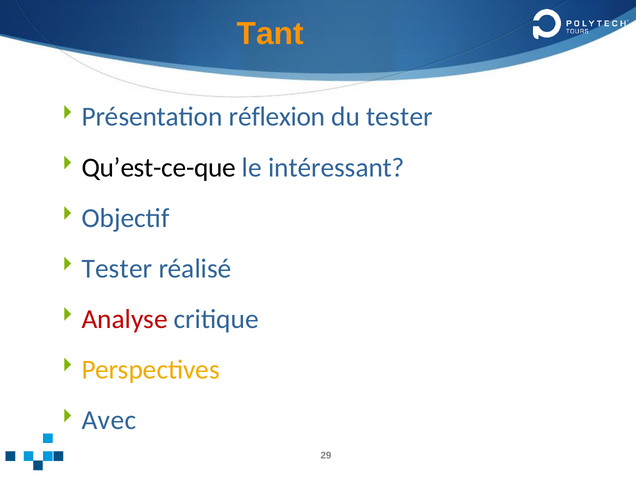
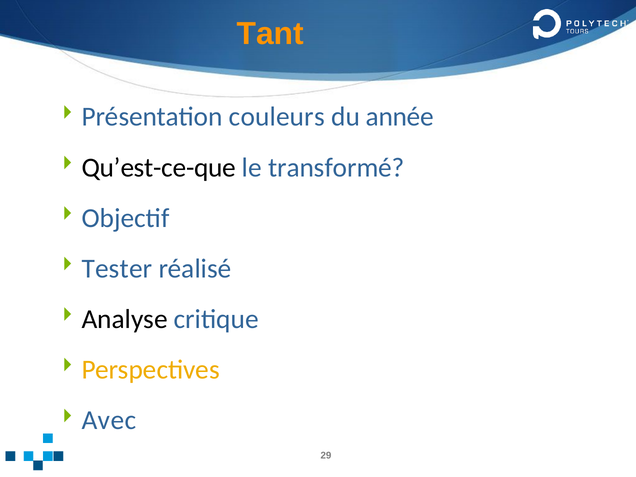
réflexion: réflexion -> couleurs
du tester: tester -> année
intéressant: intéressant -> transformé
Analyse colour: red -> black
